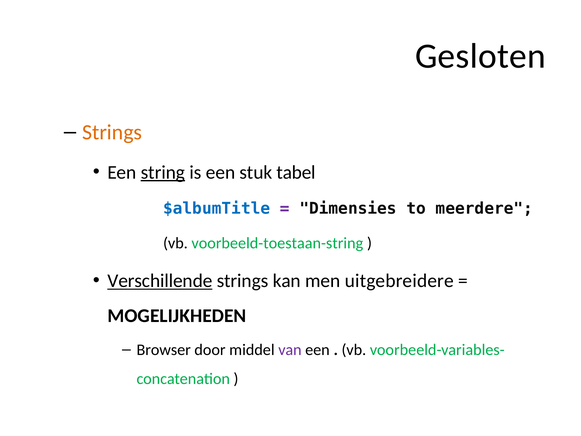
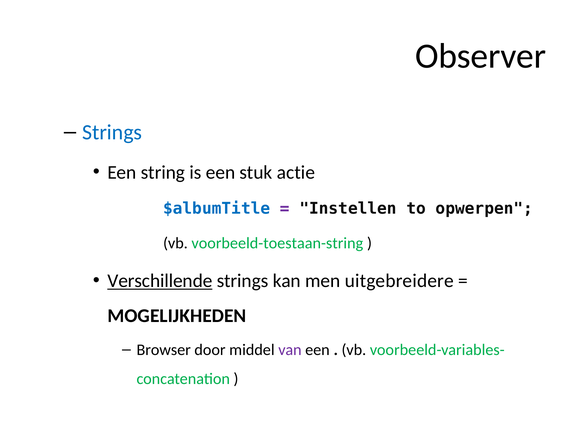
Gesloten: Gesloten -> Observer
Strings at (112, 132) colour: orange -> blue
string underline: present -> none
tabel: tabel -> actie
Dimensies: Dimensies -> Instellen
meerdere: meerdere -> opwerpen
